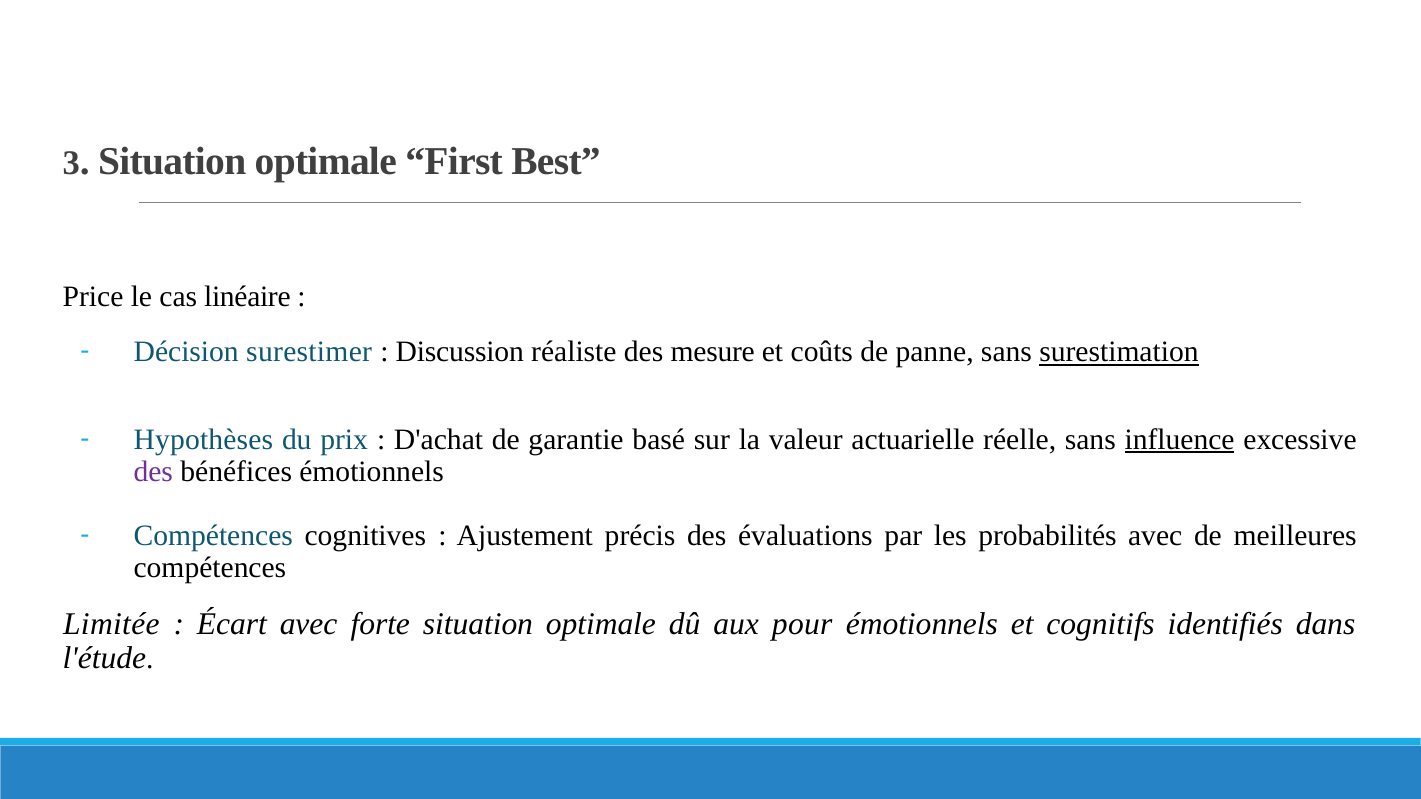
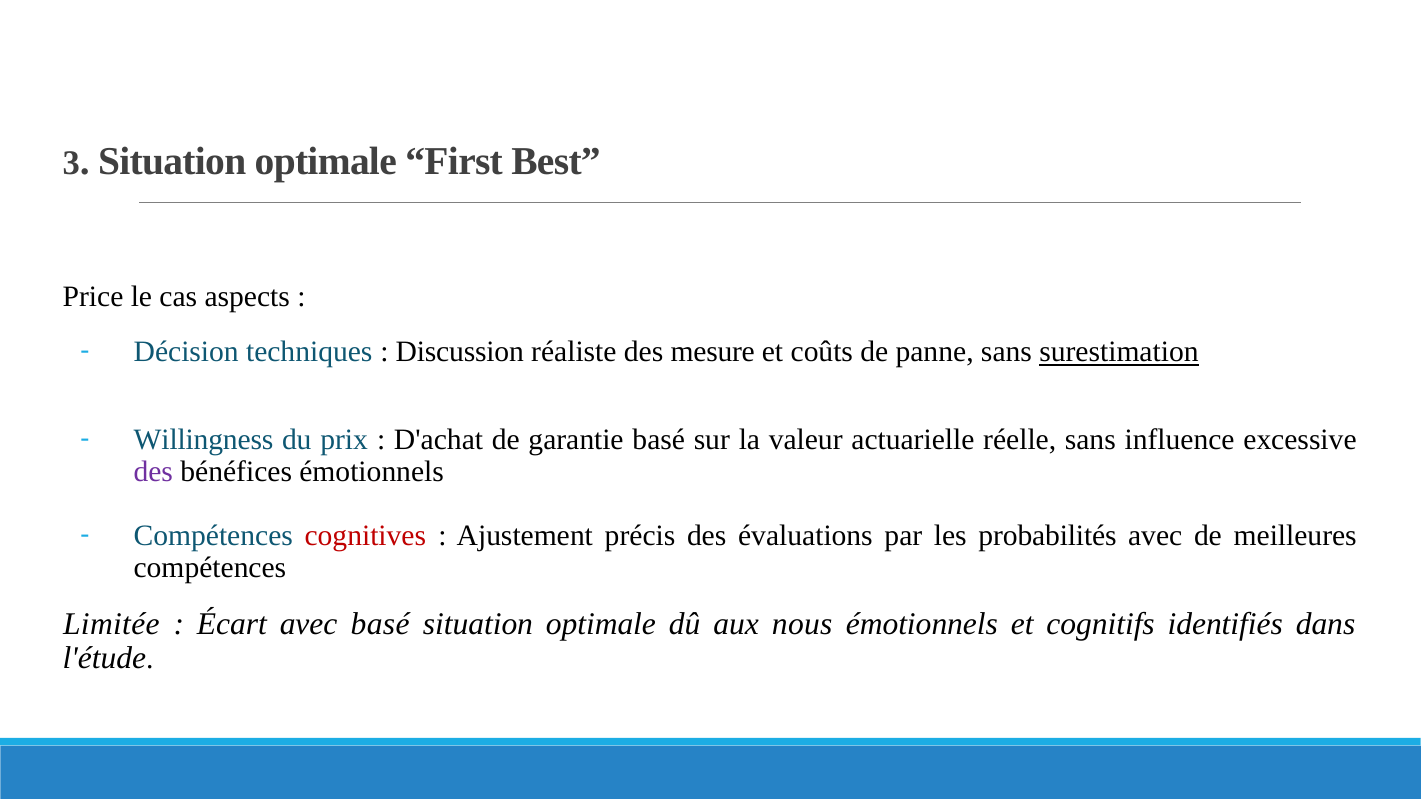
linéaire: linéaire -> aspects
surestimer: surestimer -> techniques
Hypothèses: Hypothèses -> Willingness
influence underline: present -> none
cognitives colour: black -> red
avec forte: forte -> basé
pour: pour -> nous
